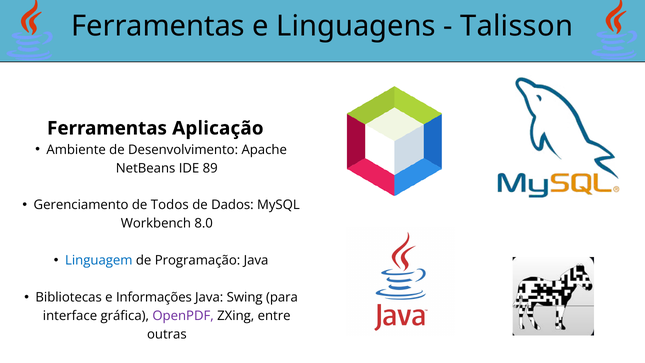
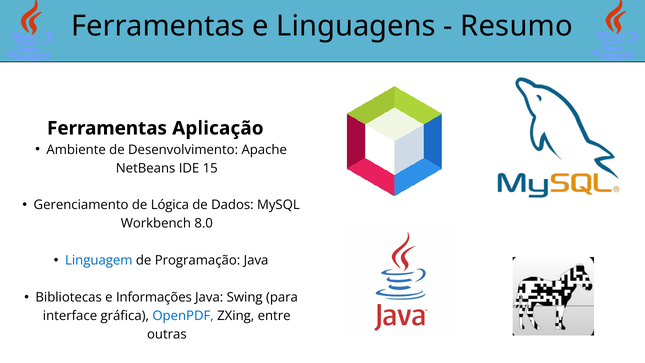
Talisson: Talisson -> Resumo
89: 89 -> 15
Todos: Todos -> Lógica
OpenPDF colour: purple -> blue
